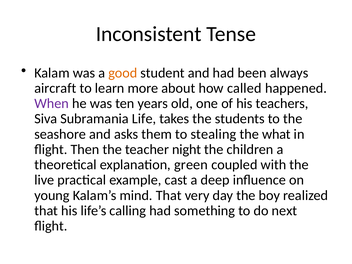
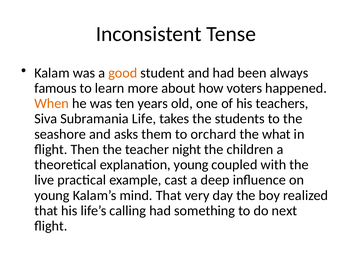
aircraft: aircraft -> famous
called: called -> voters
When colour: purple -> orange
stealing: stealing -> orchard
explanation green: green -> young
